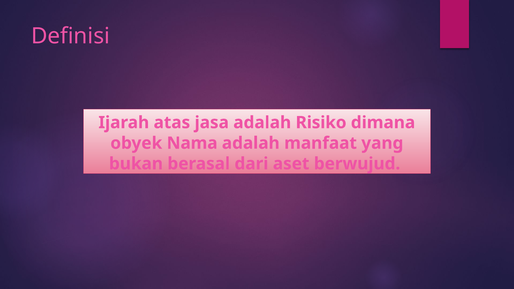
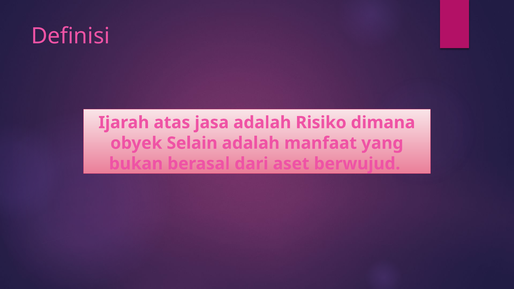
Nama: Nama -> Selain
